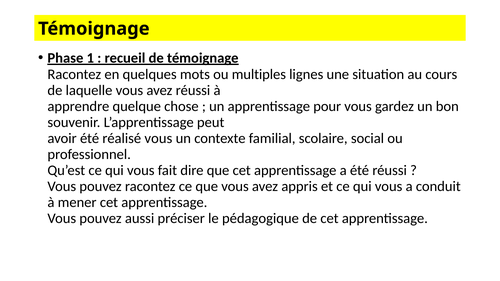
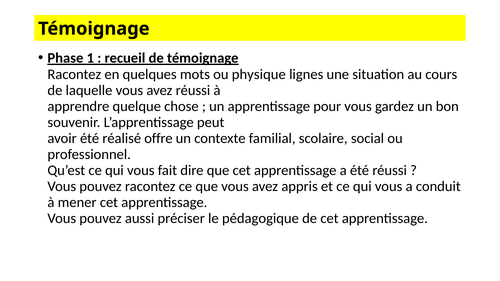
multiples: multiples -> physique
réalisé vous: vous -> offre
